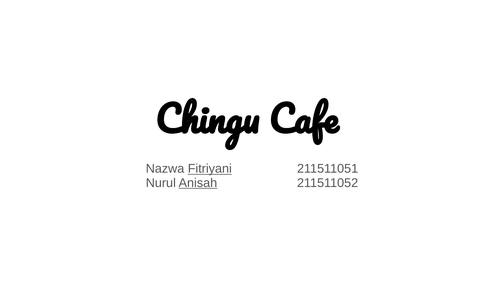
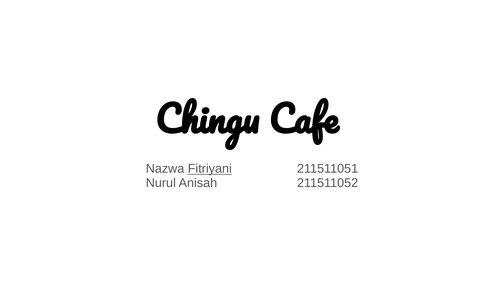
Anisah underline: present -> none
